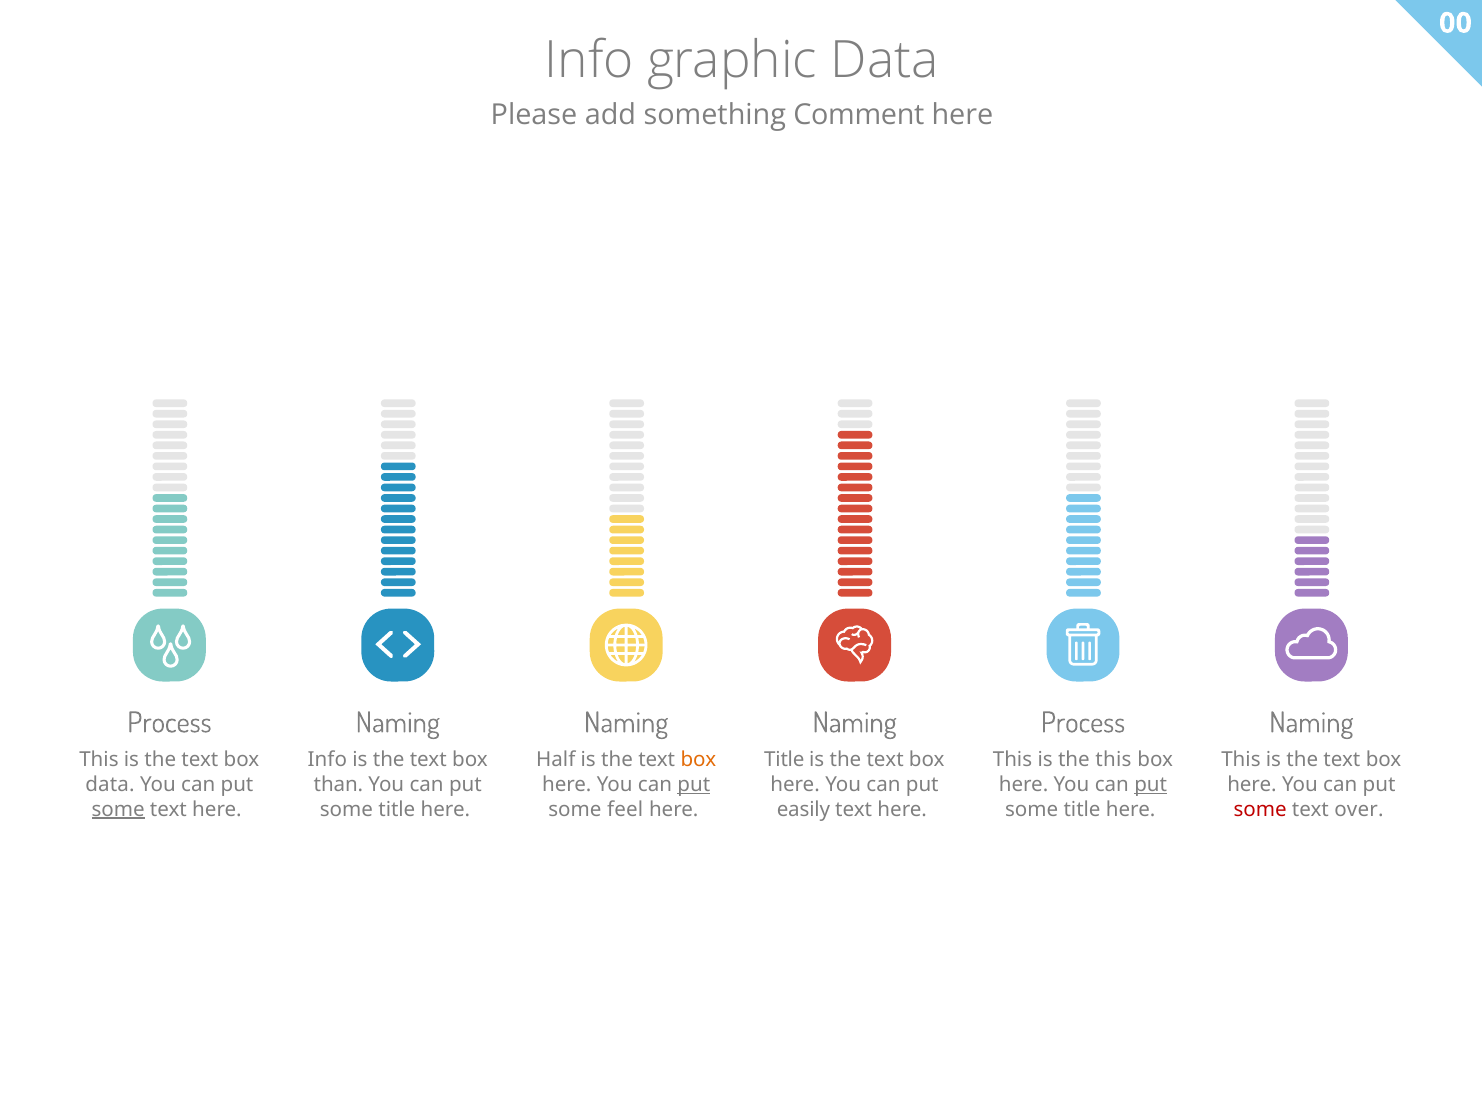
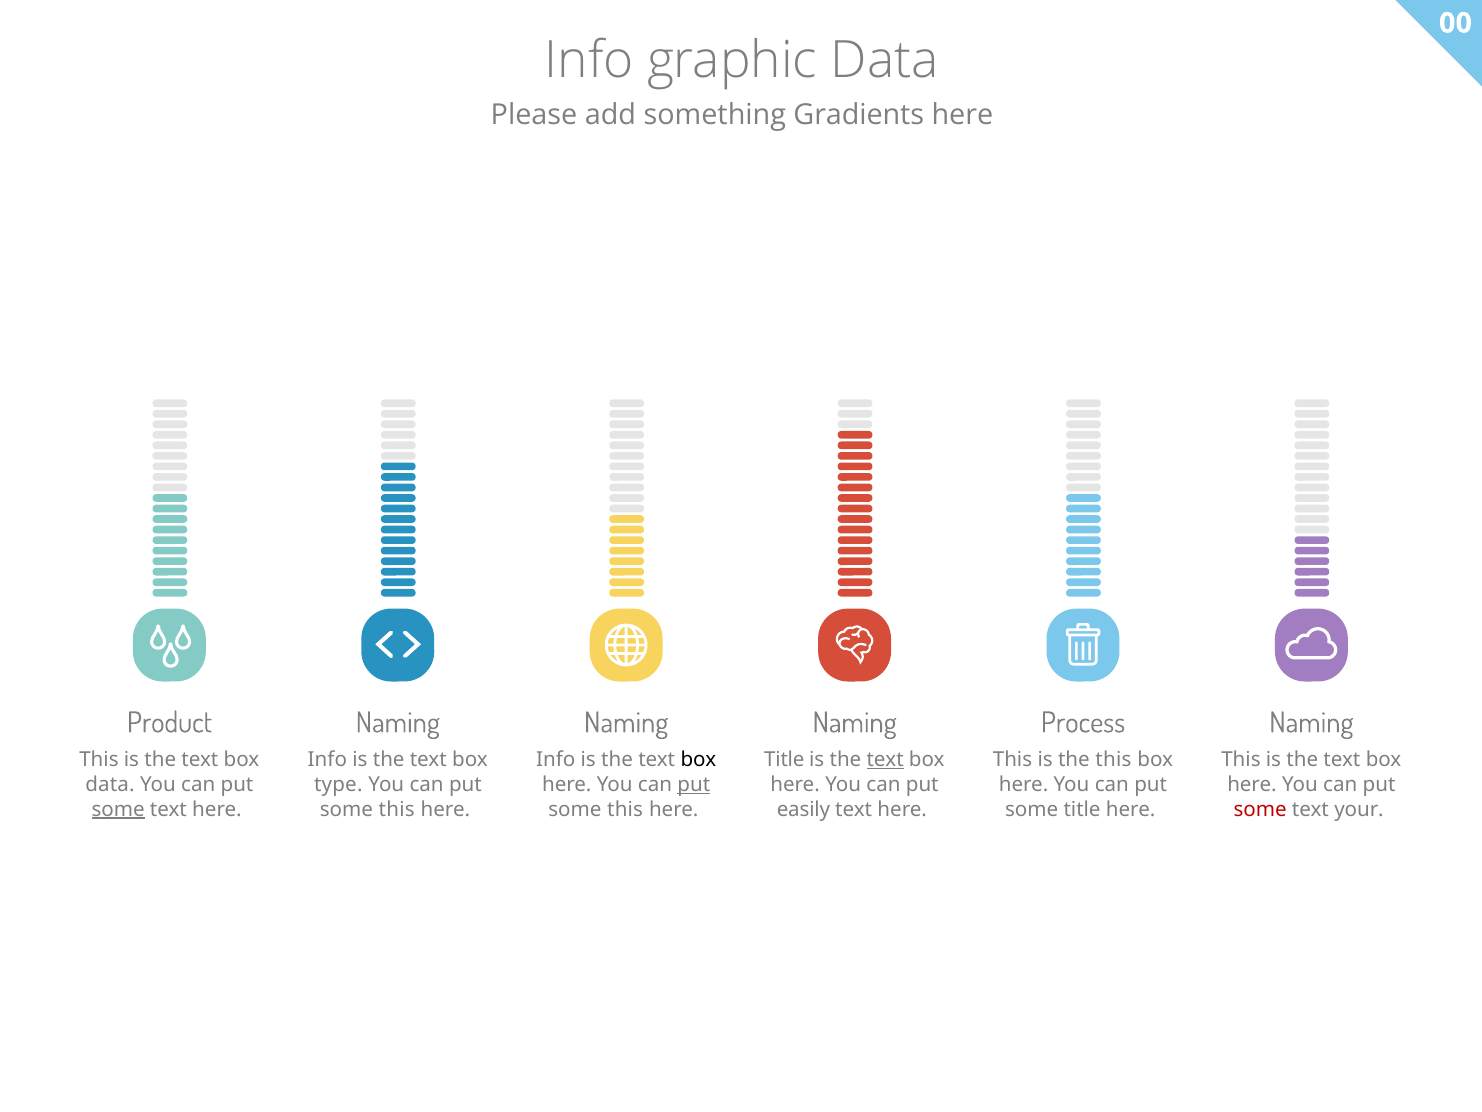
Comment: Comment -> Gradients
Process at (169, 723): Process -> Product
Half at (556, 759): Half -> Info
box at (698, 759) colour: orange -> black
text at (885, 759) underline: none -> present
than: than -> type
put at (1151, 784) underline: present -> none
title at (397, 809): title -> this
feel at (625, 809): feel -> this
over: over -> your
